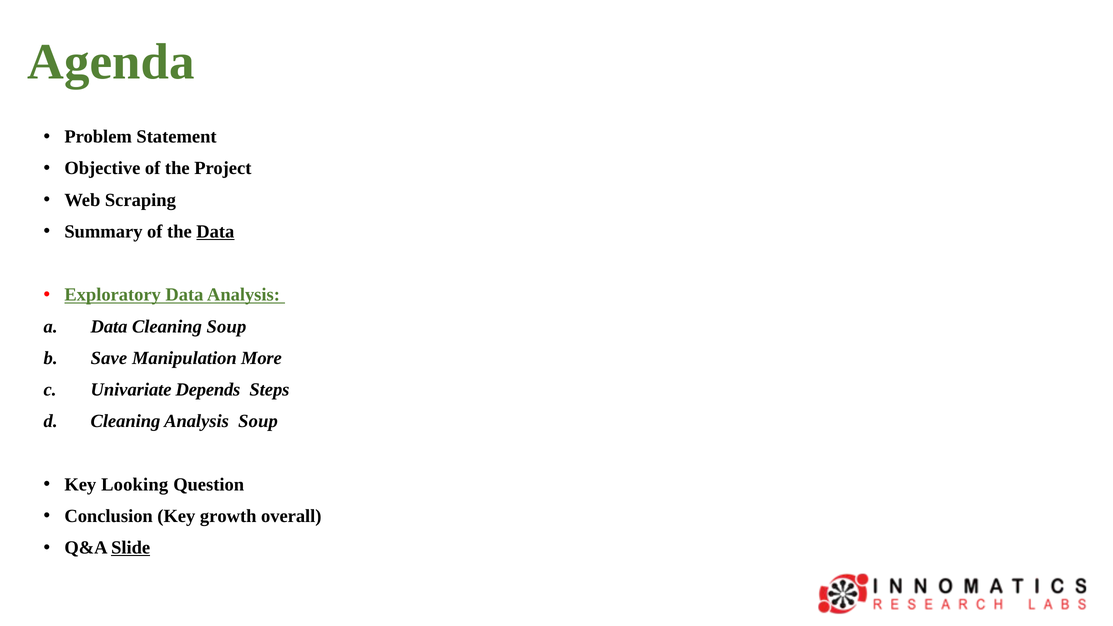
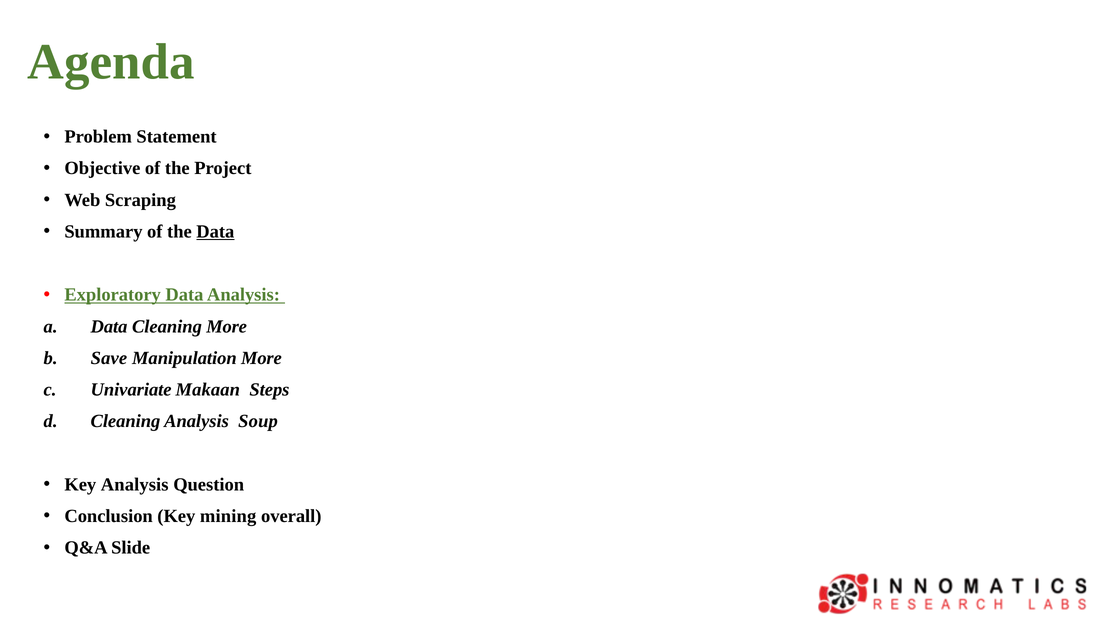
Cleaning Soup: Soup -> More
Depends: Depends -> Makaan
Key Looking: Looking -> Analysis
growth: growth -> mining
Slide underline: present -> none
